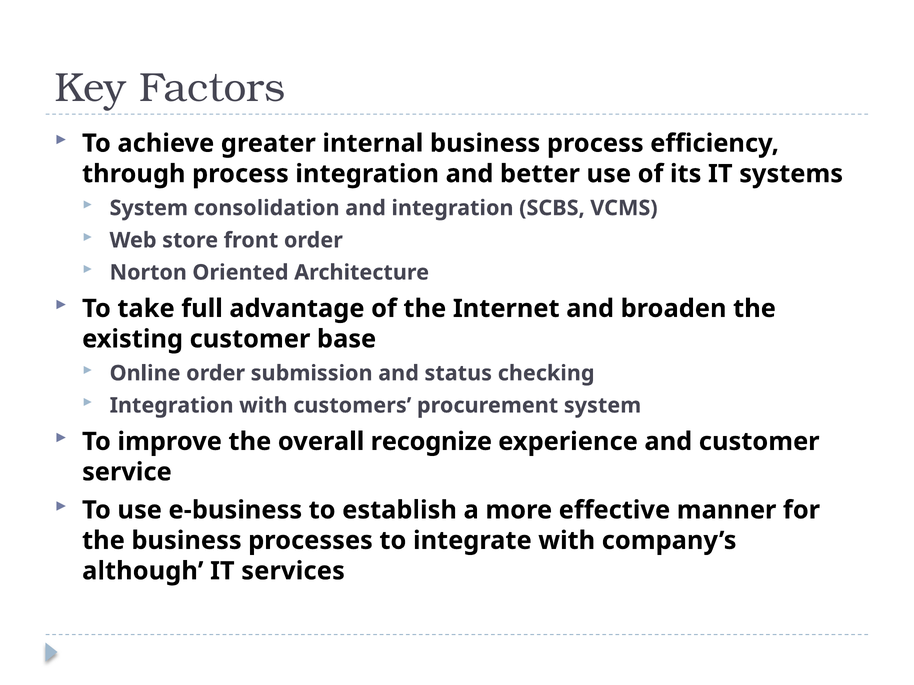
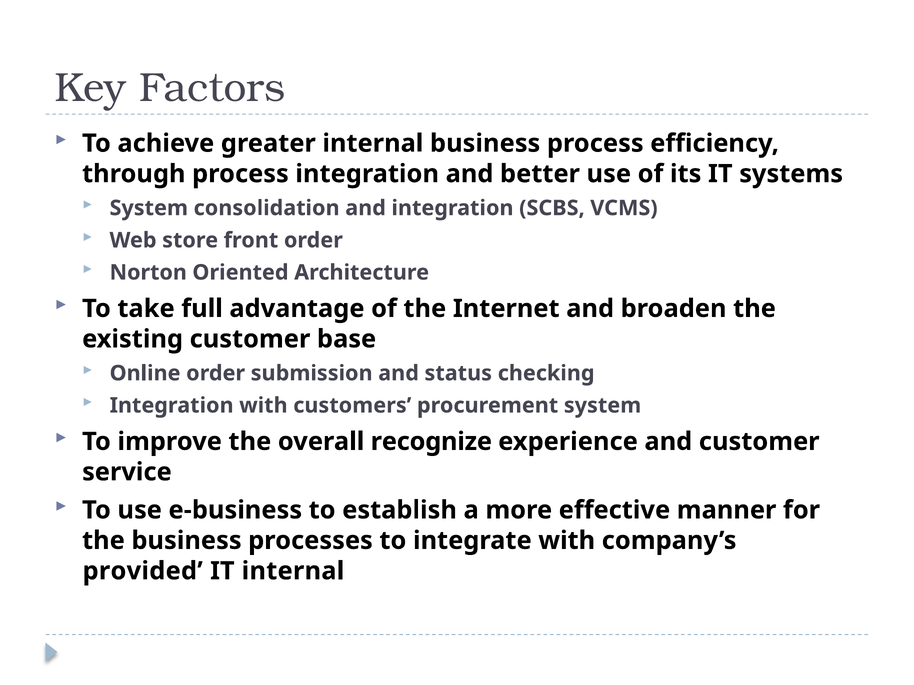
although: although -> provided
IT services: services -> internal
